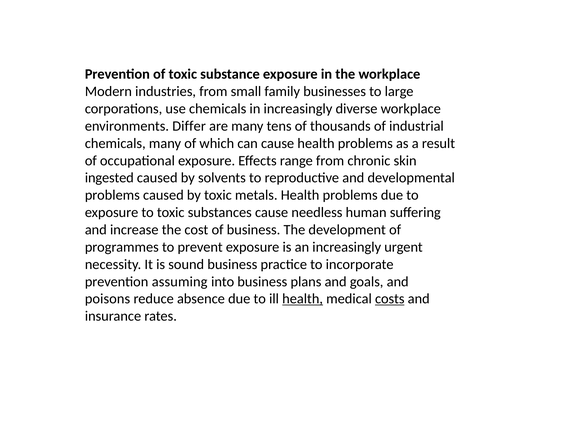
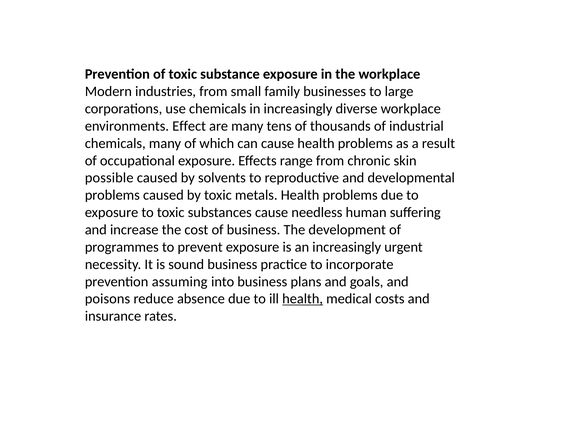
Differ: Differ -> Effect
ingested: ingested -> possible
costs underline: present -> none
